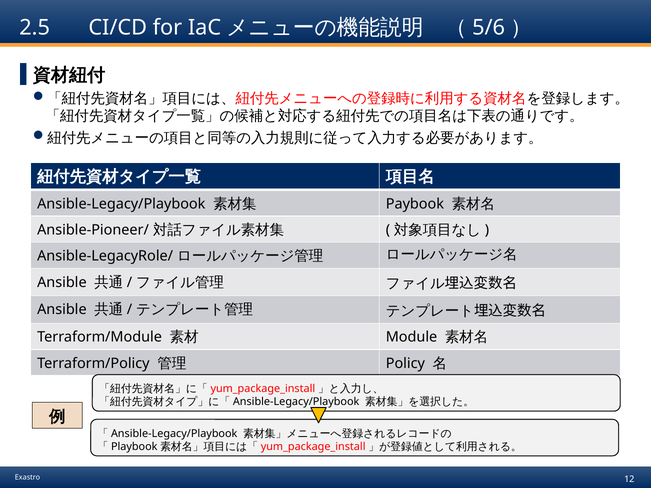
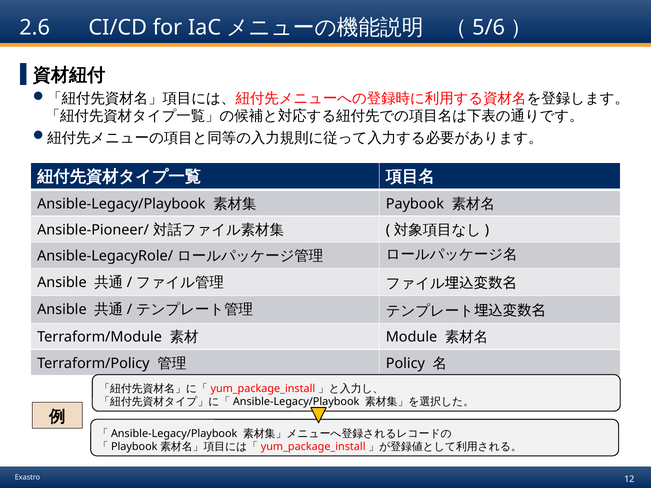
2.5: 2.5 -> 2.6
